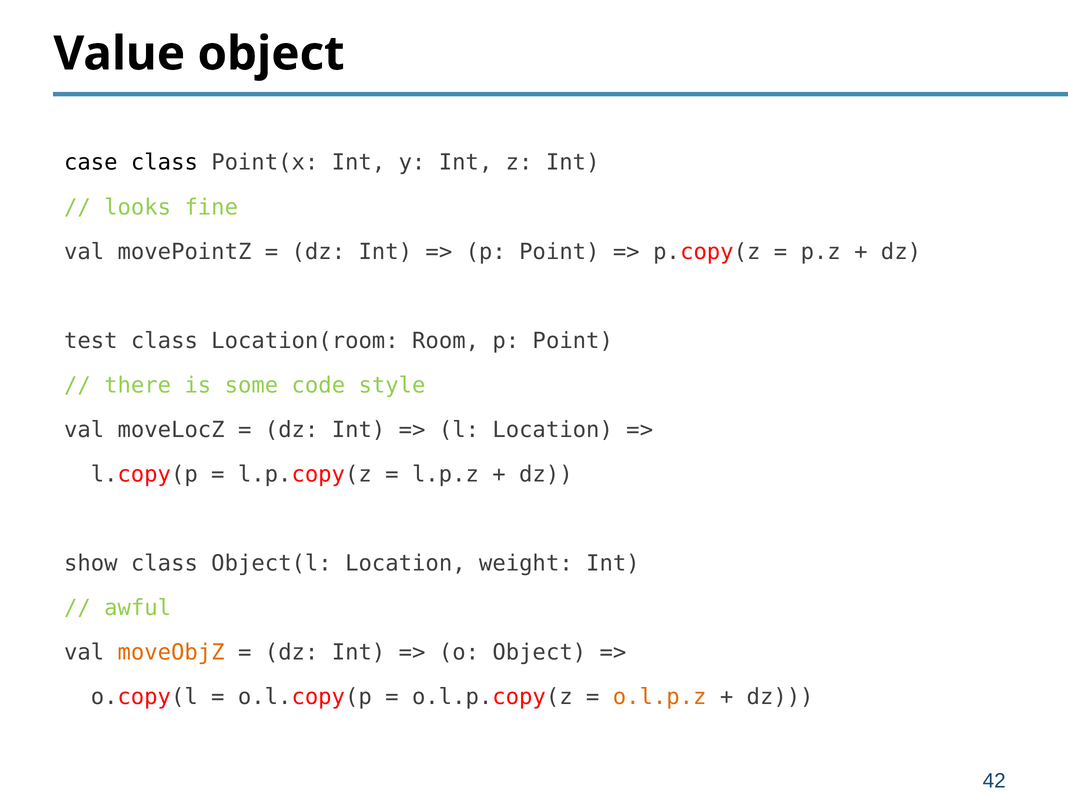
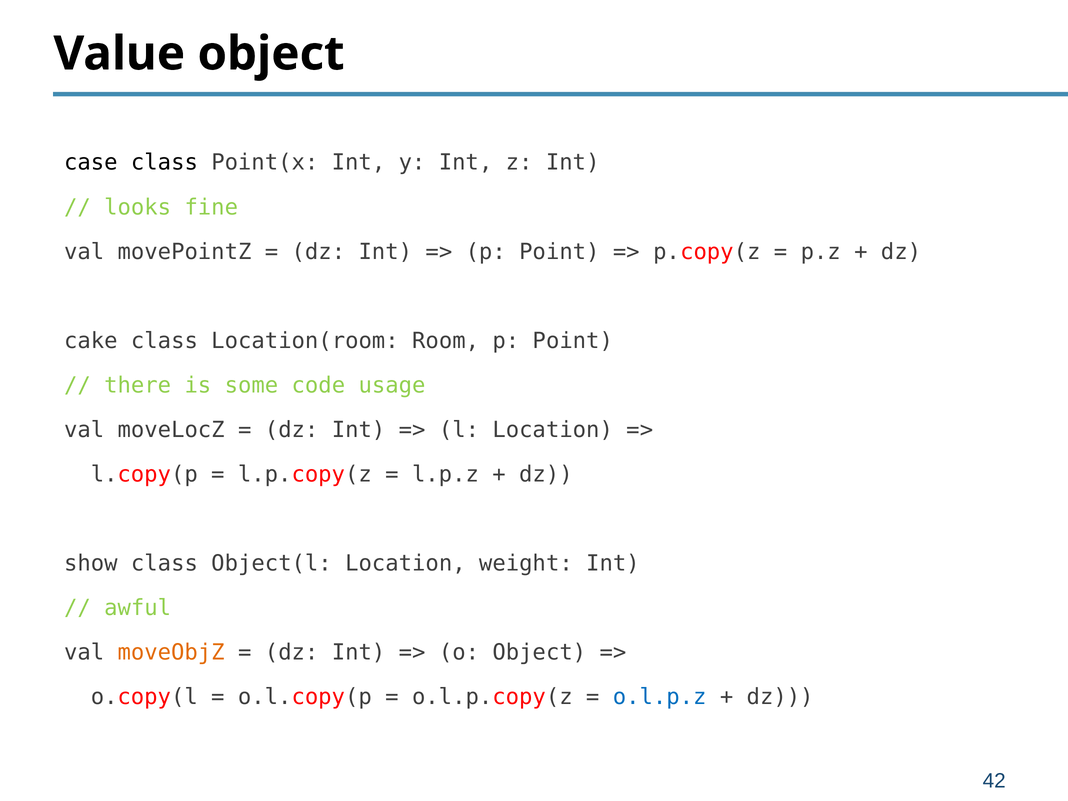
test: test -> cake
style: style -> usage
o.l.p.z colour: orange -> blue
